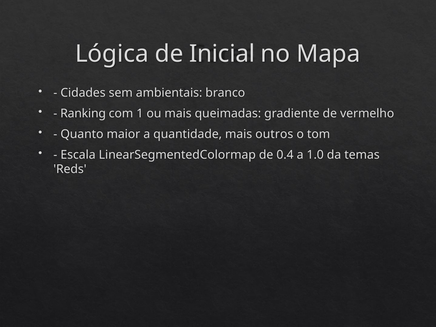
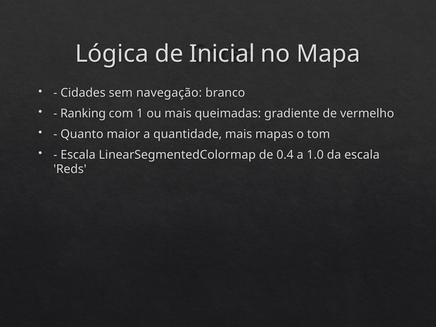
ambientais: ambientais -> navegação
outros: outros -> mapas
da temas: temas -> escala
